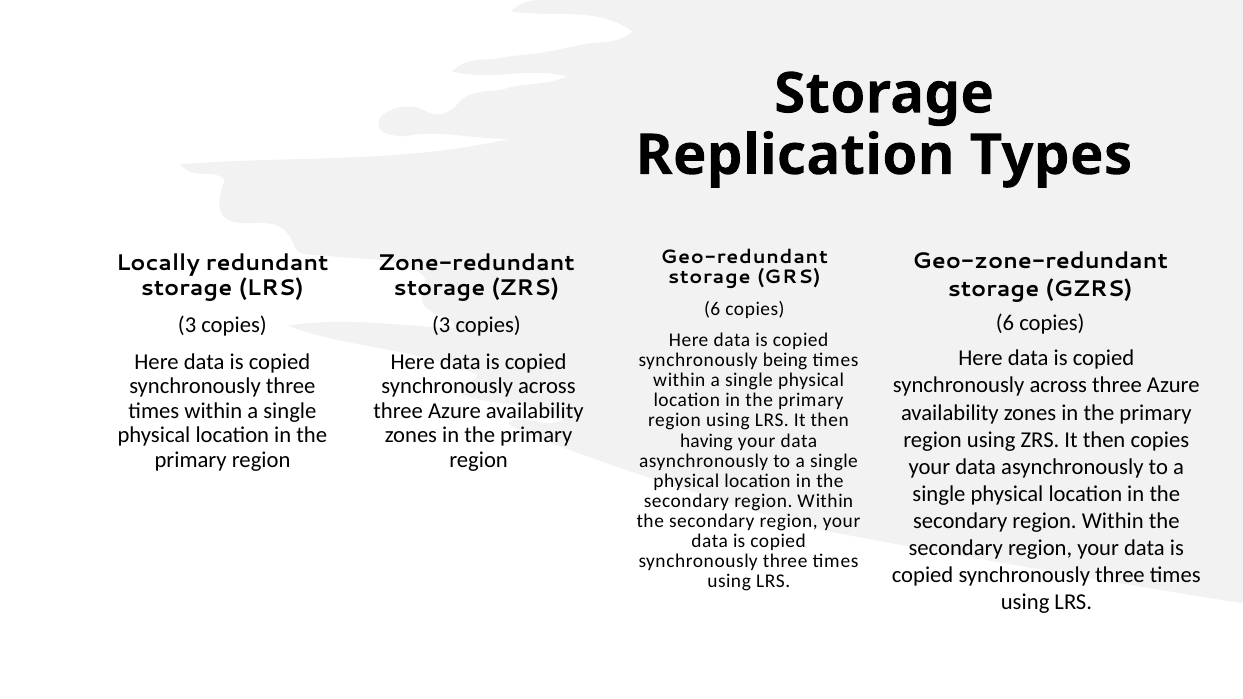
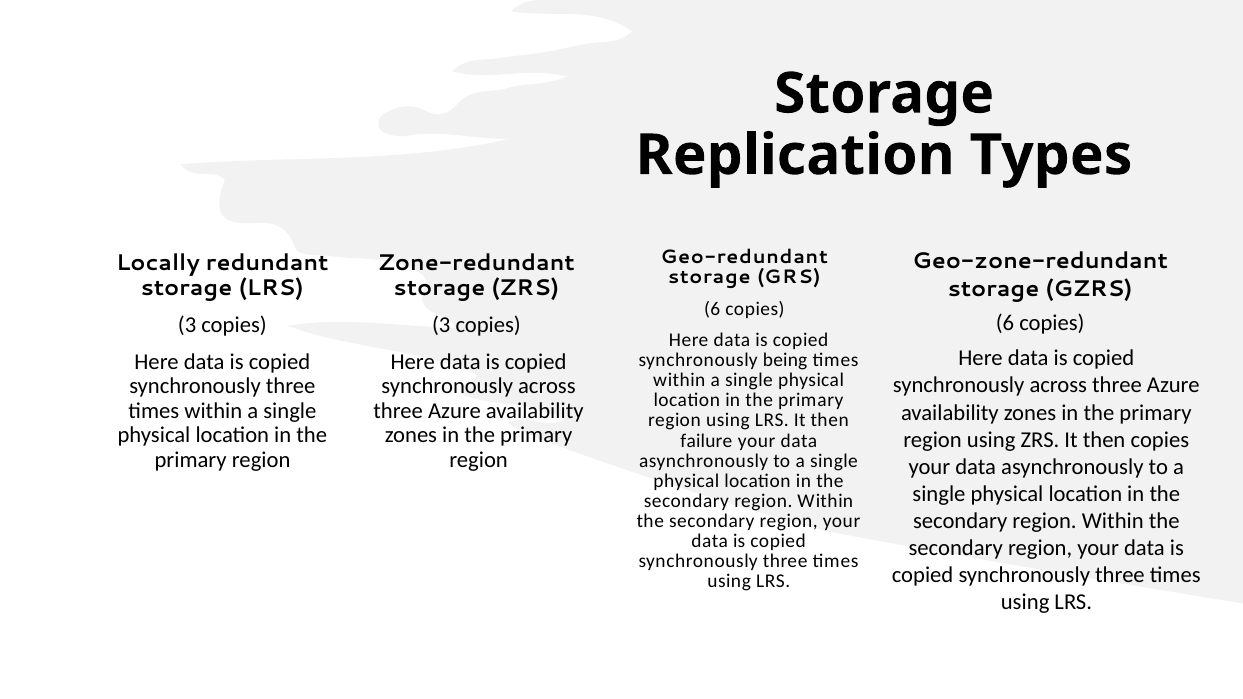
having: having -> failure
